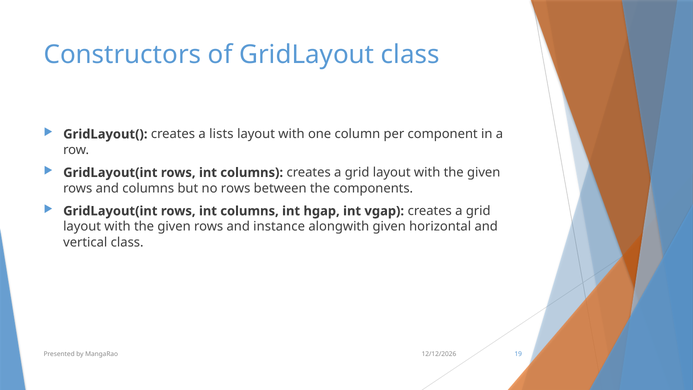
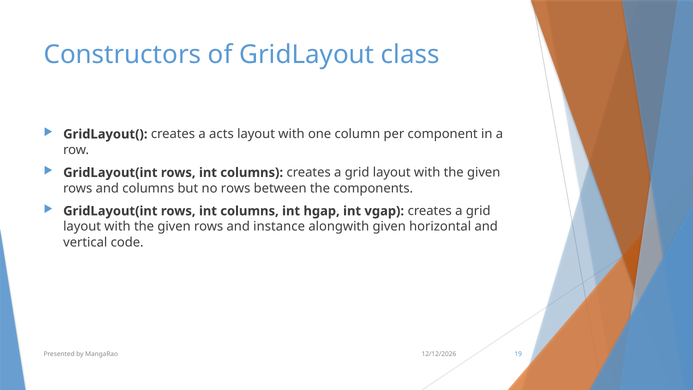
lists: lists -> acts
vertical class: class -> code
